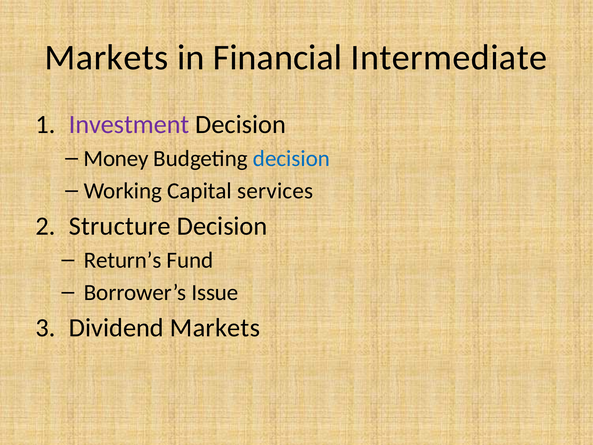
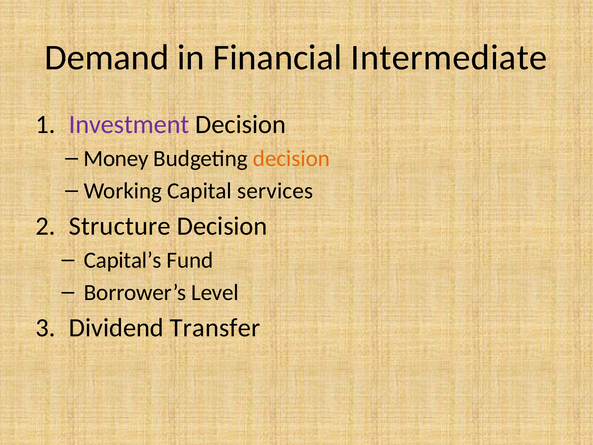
Markets at (107, 57): Markets -> Demand
decision at (292, 158) colour: blue -> orange
Return’s: Return’s -> Capital’s
Issue: Issue -> Level
Dividend Markets: Markets -> Transfer
